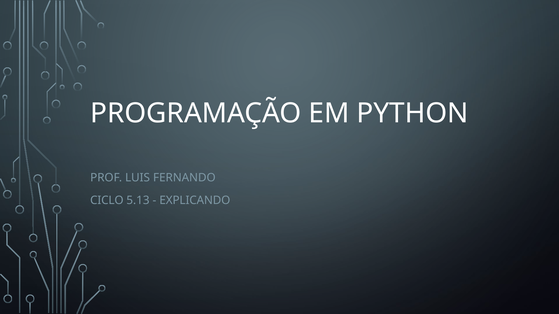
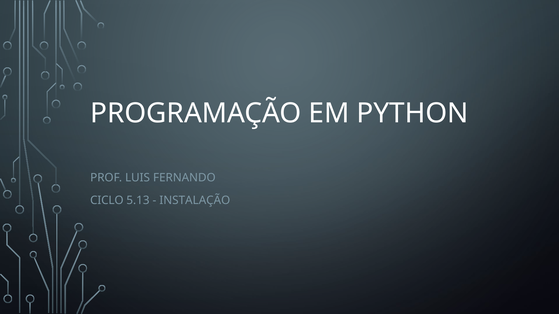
EXPLICANDO: EXPLICANDO -> INSTALAÇÃO
